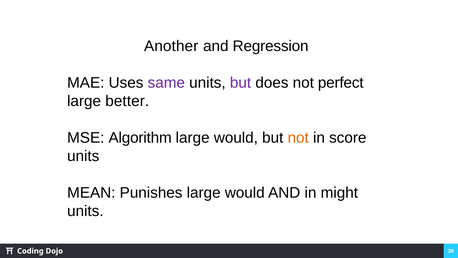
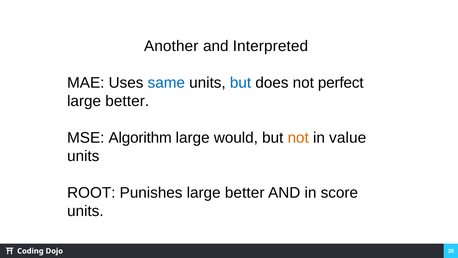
Regression: Regression -> Interpreted
same colour: purple -> blue
but at (241, 83) colour: purple -> blue
score: score -> value
MEAN: MEAN -> ROOT
Punishes large would: would -> better
might: might -> score
